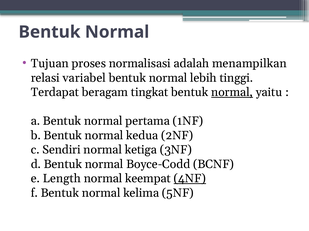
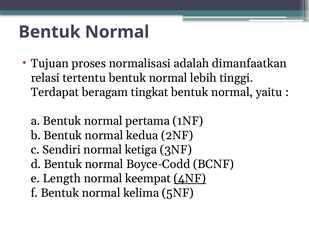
menampilkan: menampilkan -> dimanfaatkan
variabel: variabel -> tertentu
normal at (232, 93) underline: present -> none
